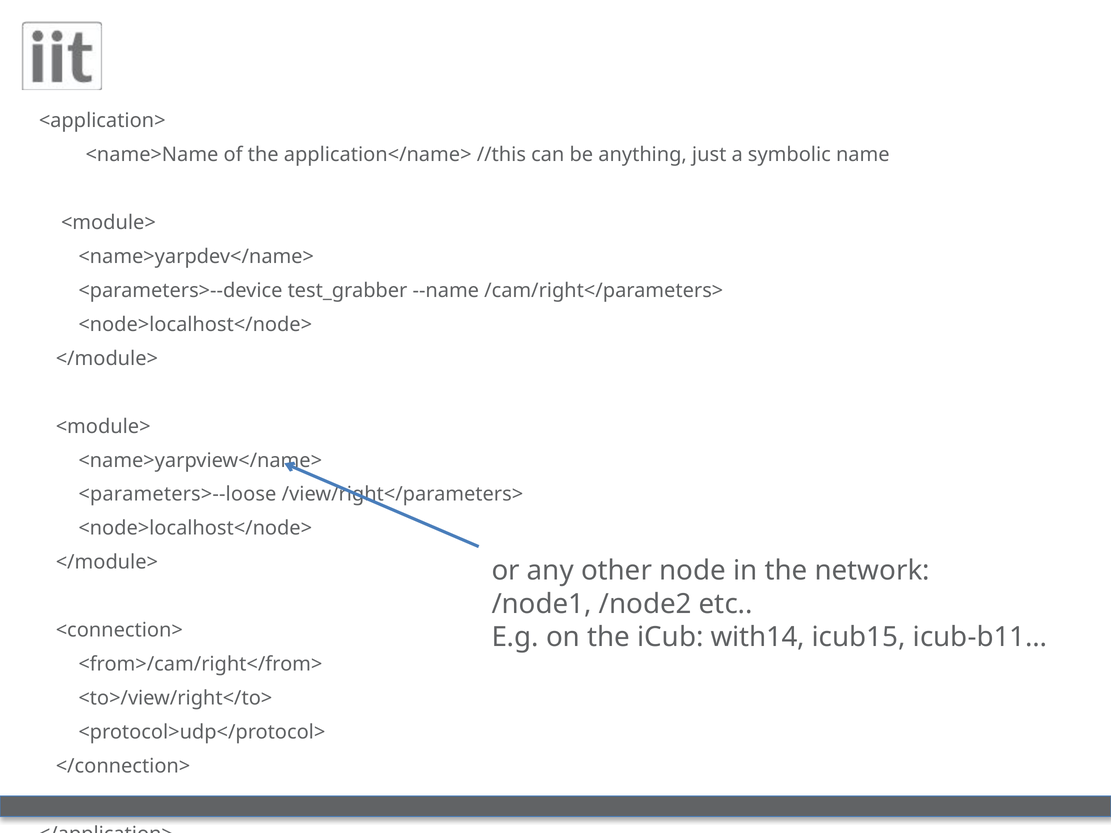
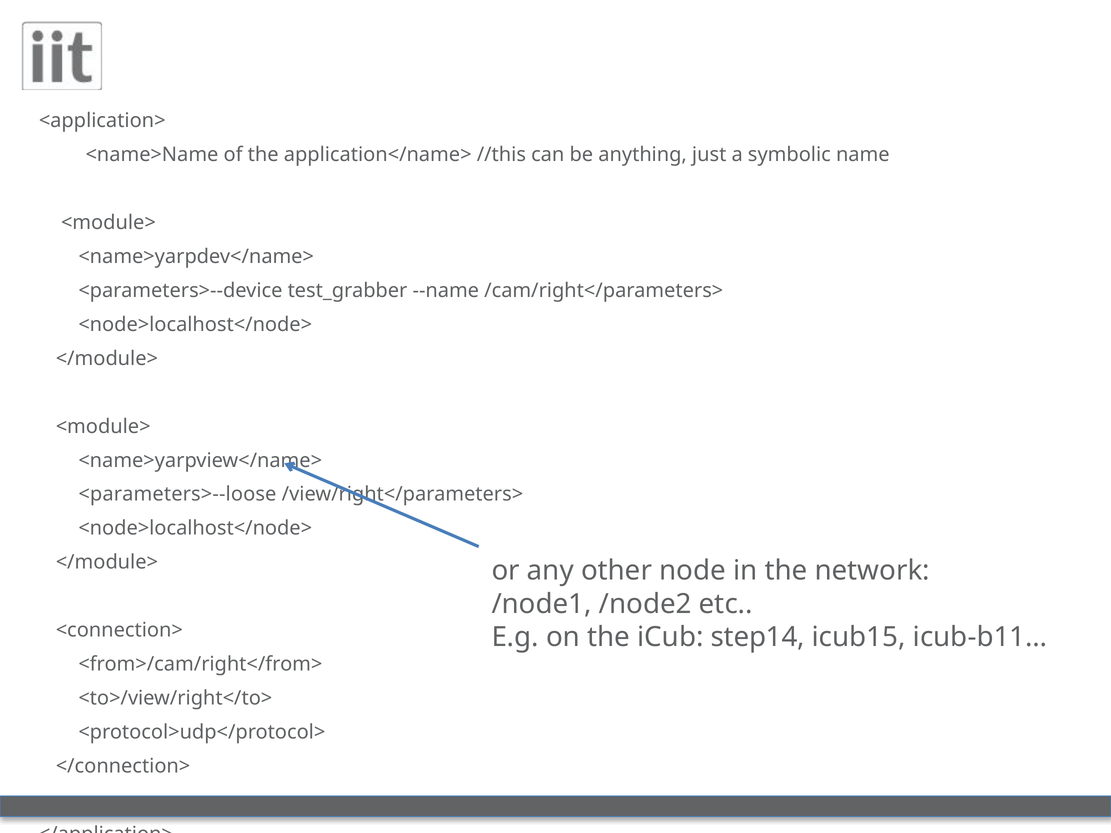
with14: with14 -> step14
